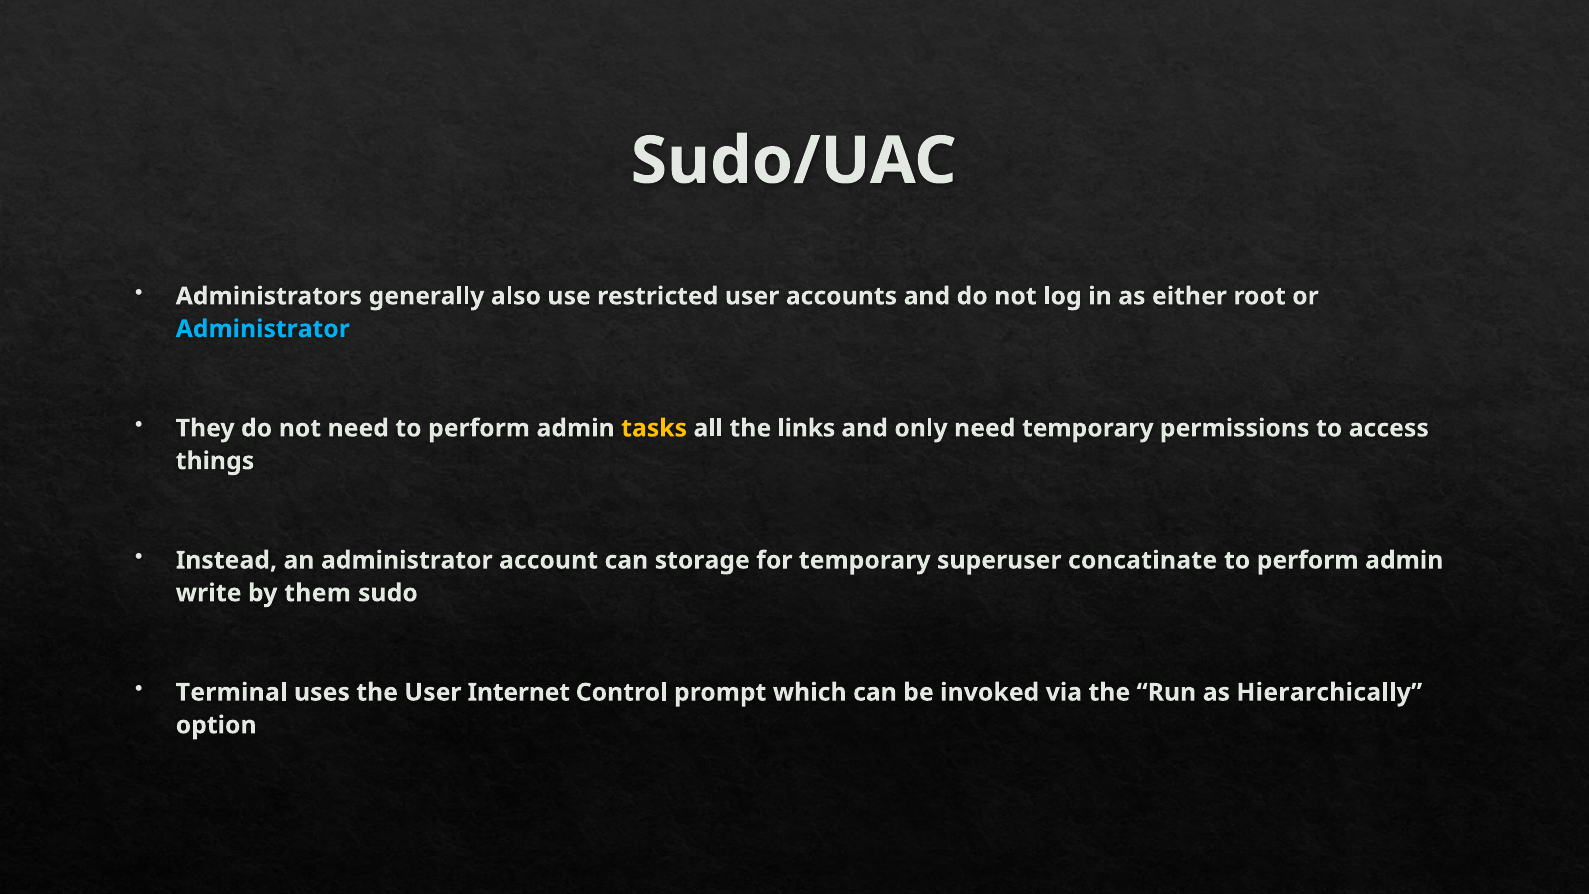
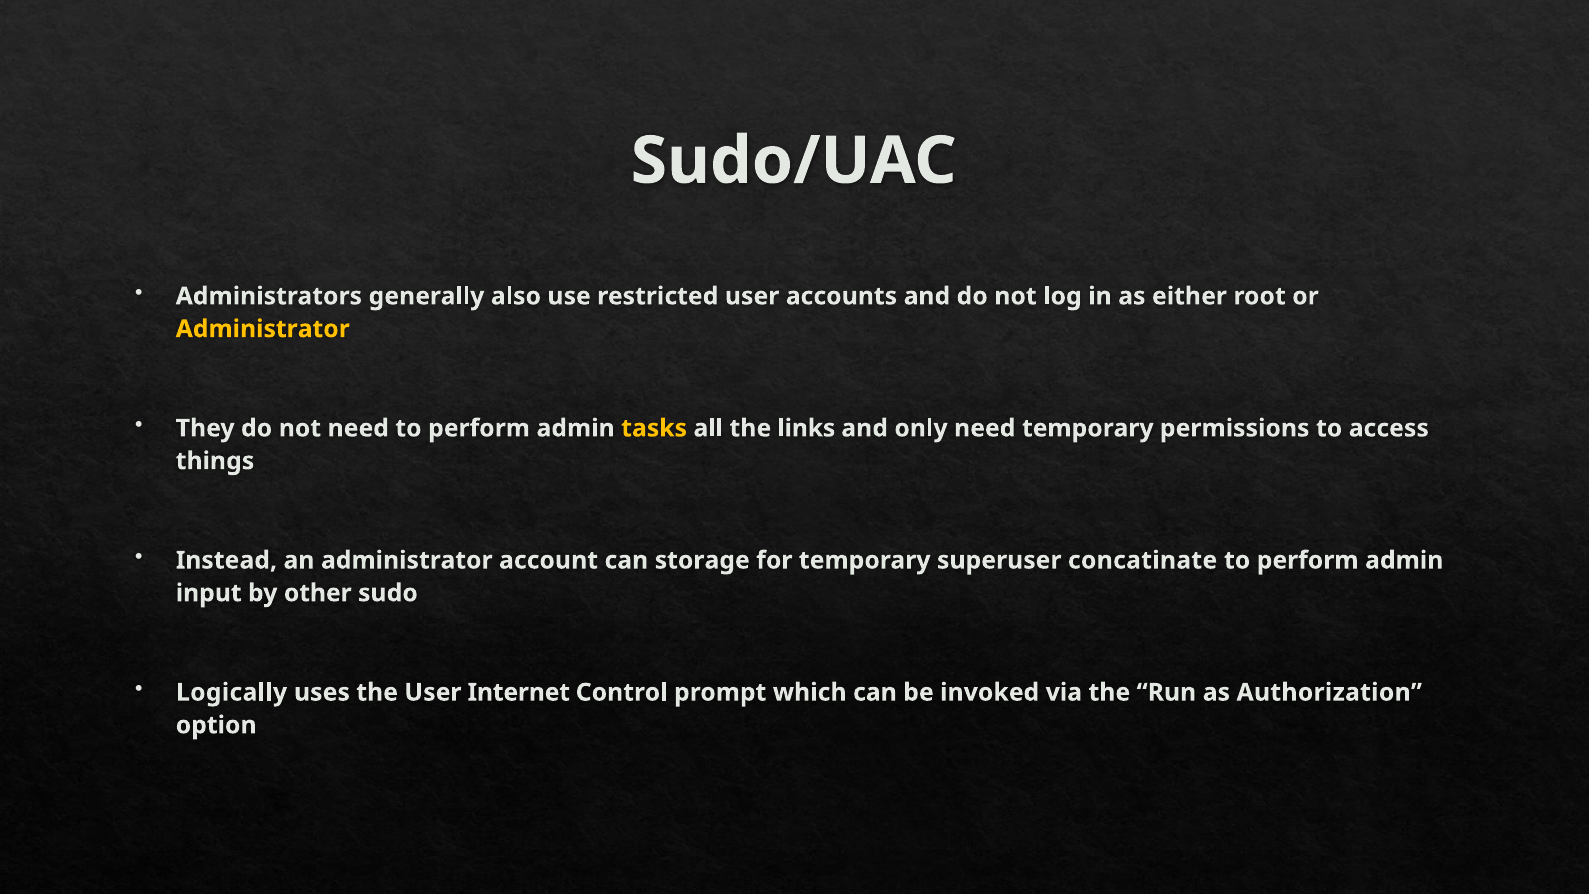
Administrator at (263, 329) colour: light blue -> yellow
write: write -> input
them: them -> other
Terminal: Terminal -> Logically
Hierarchically: Hierarchically -> Authorization
